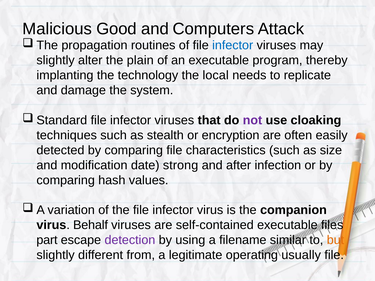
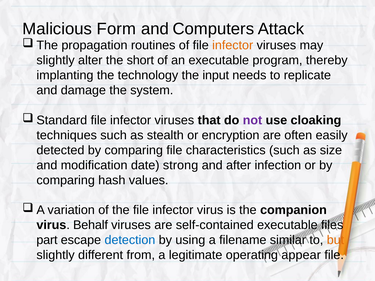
Good: Good -> Form
infector at (233, 45) colour: blue -> orange
plain: plain -> short
local: local -> input
detection colour: purple -> blue
usually: usually -> appear
